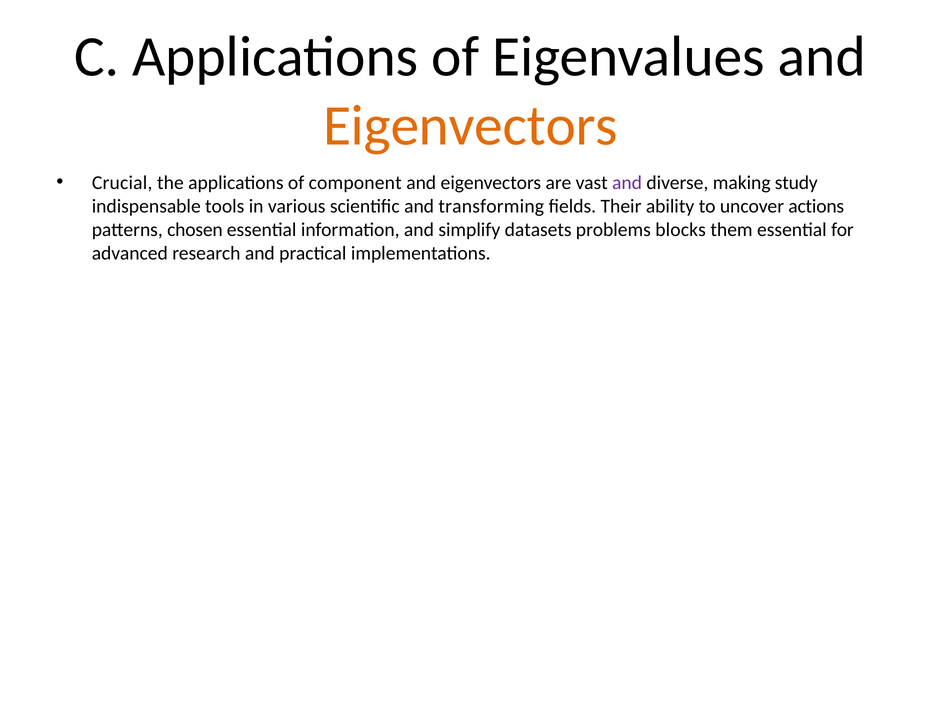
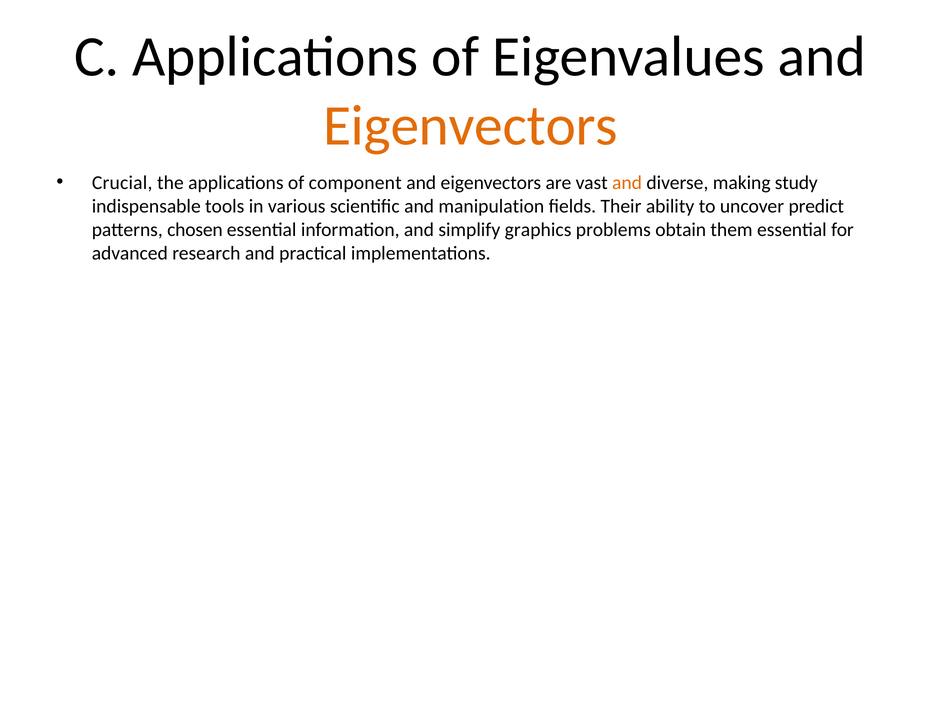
and at (627, 183) colour: purple -> orange
transforming: transforming -> manipulation
actions: actions -> predict
datasets: datasets -> graphics
blocks: blocks -> obtain
